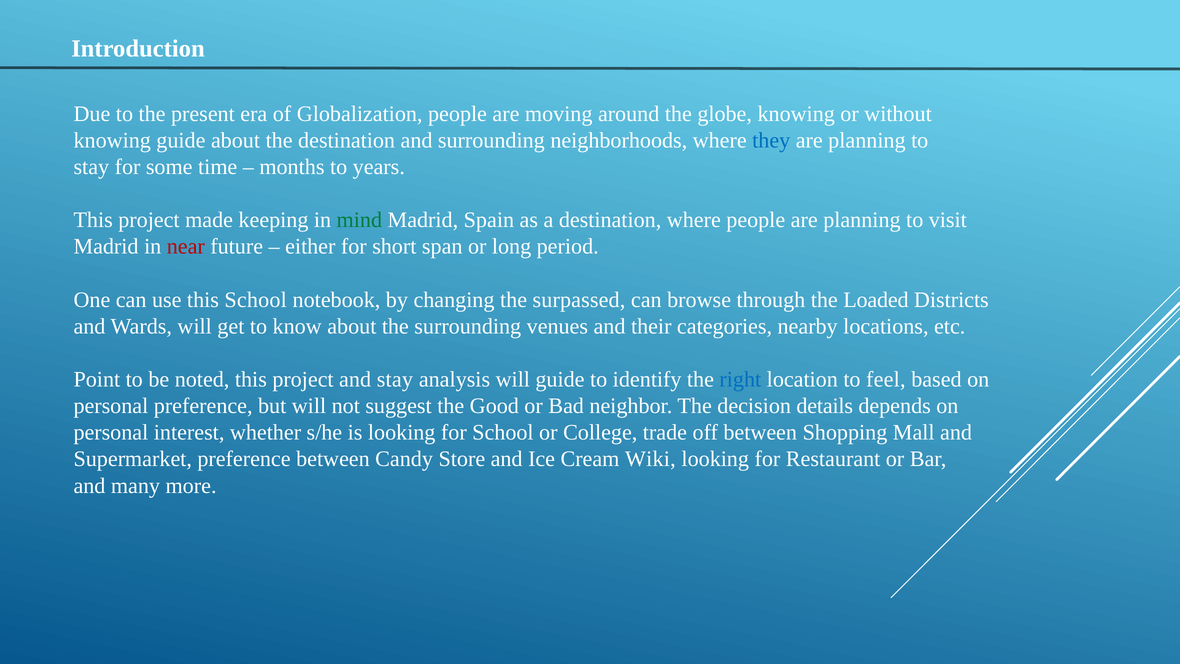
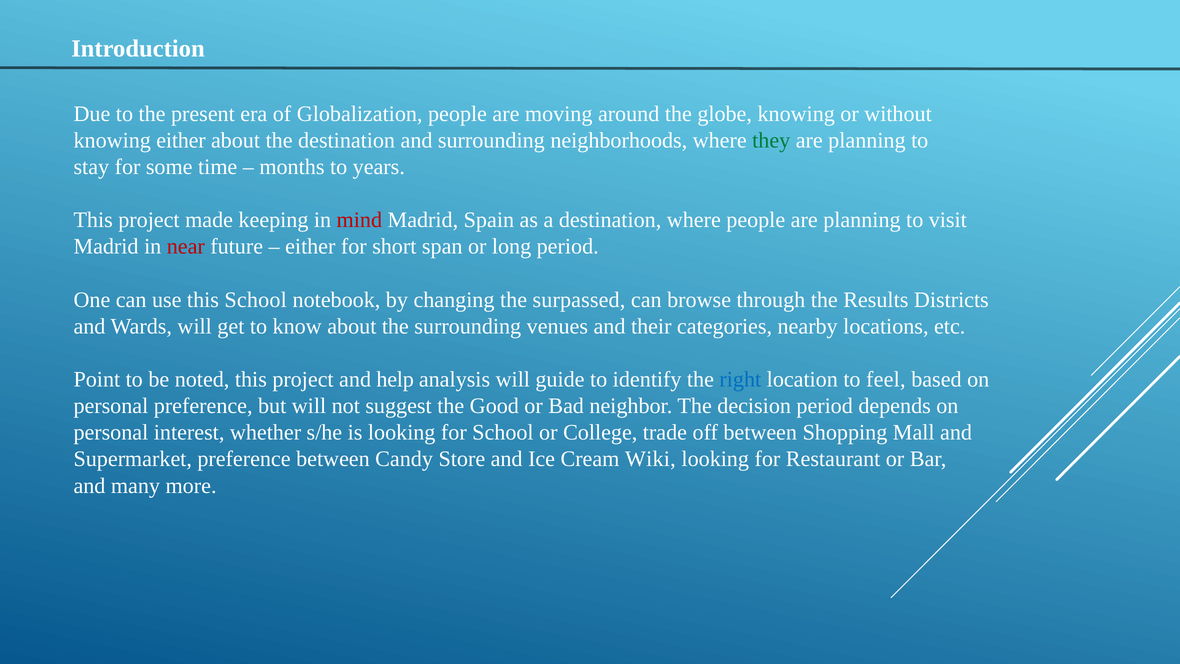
knowing guide: guide -> either
they colour: blue -> green
mind colour: green -> red
Loaded: Loaded -> Results
and stay: stay -> help
decision details: details -> period
